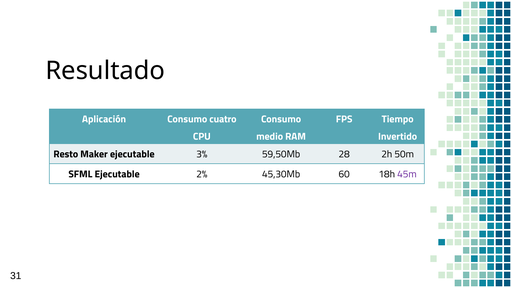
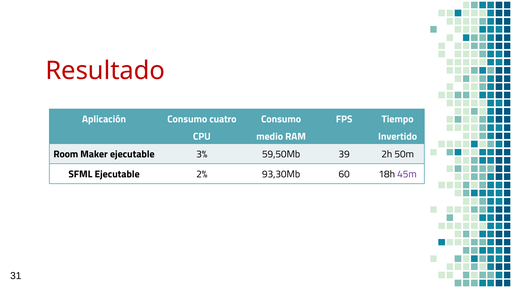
Resultado colour: black -> red
Resto: Resto -> Room
28: 28 -> 39
45,30Mb: 45,30Mb -> 93,30Mb
